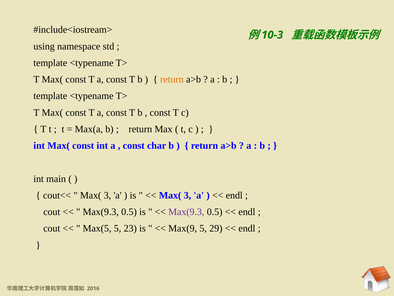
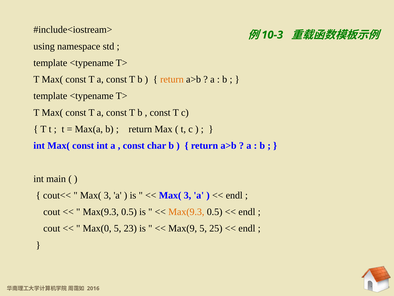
Max(9.3 at (186, 212) colour: purple -> orange
Max(5: Max(5 -> Max(0
29: 29 -> 25
